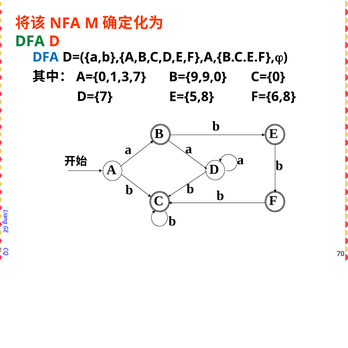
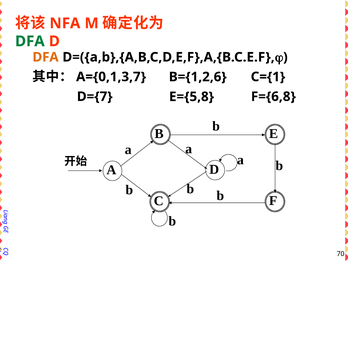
DFA at (46, 57) colour: blue -> orange
C={0: C={0 -> C={1
B={9,9,0: B={9,9,0 -> B={1,2,6
